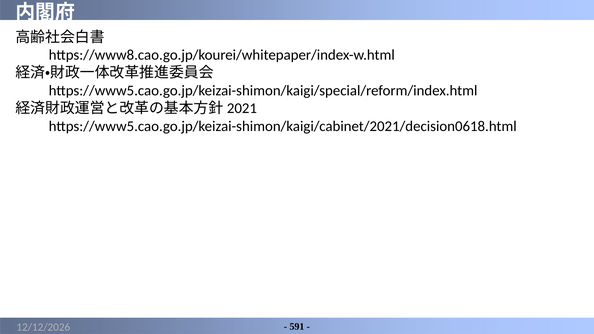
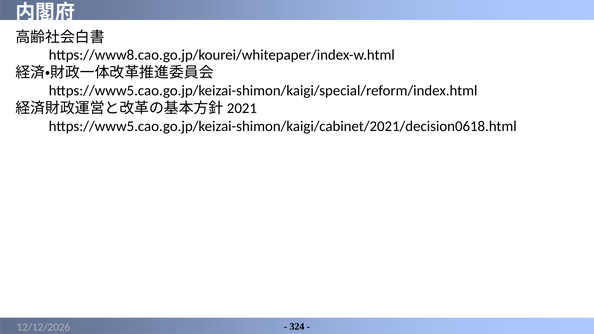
591: 591 -> 324
